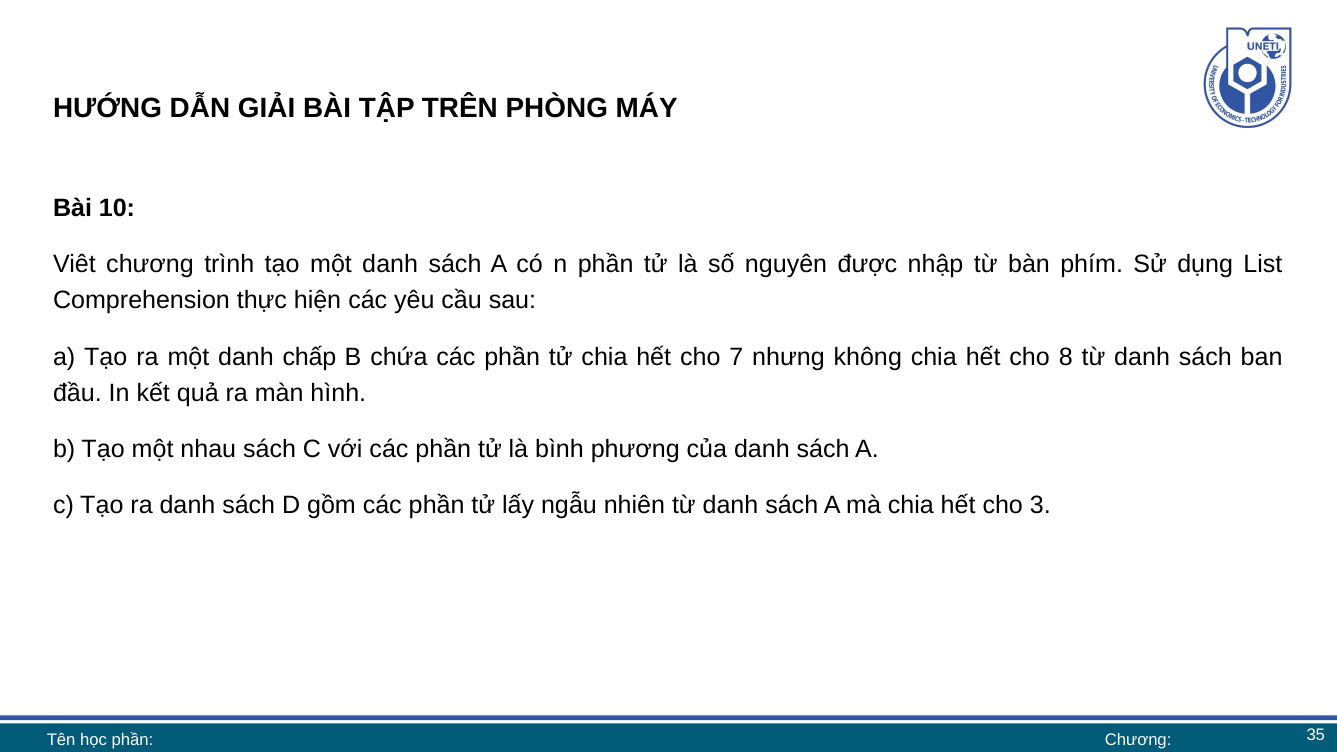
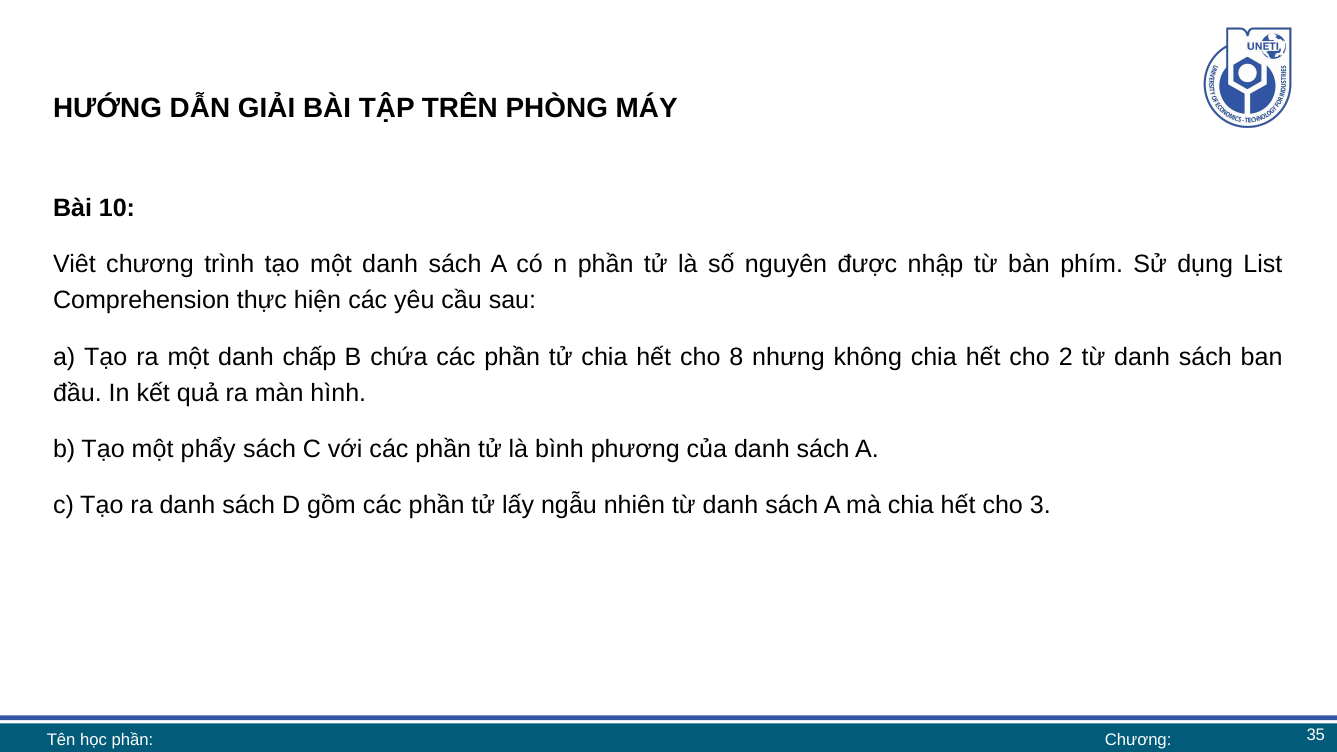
7: 7 -> 8
8: 8 -> 2
nhau: nhau -> phẩy
